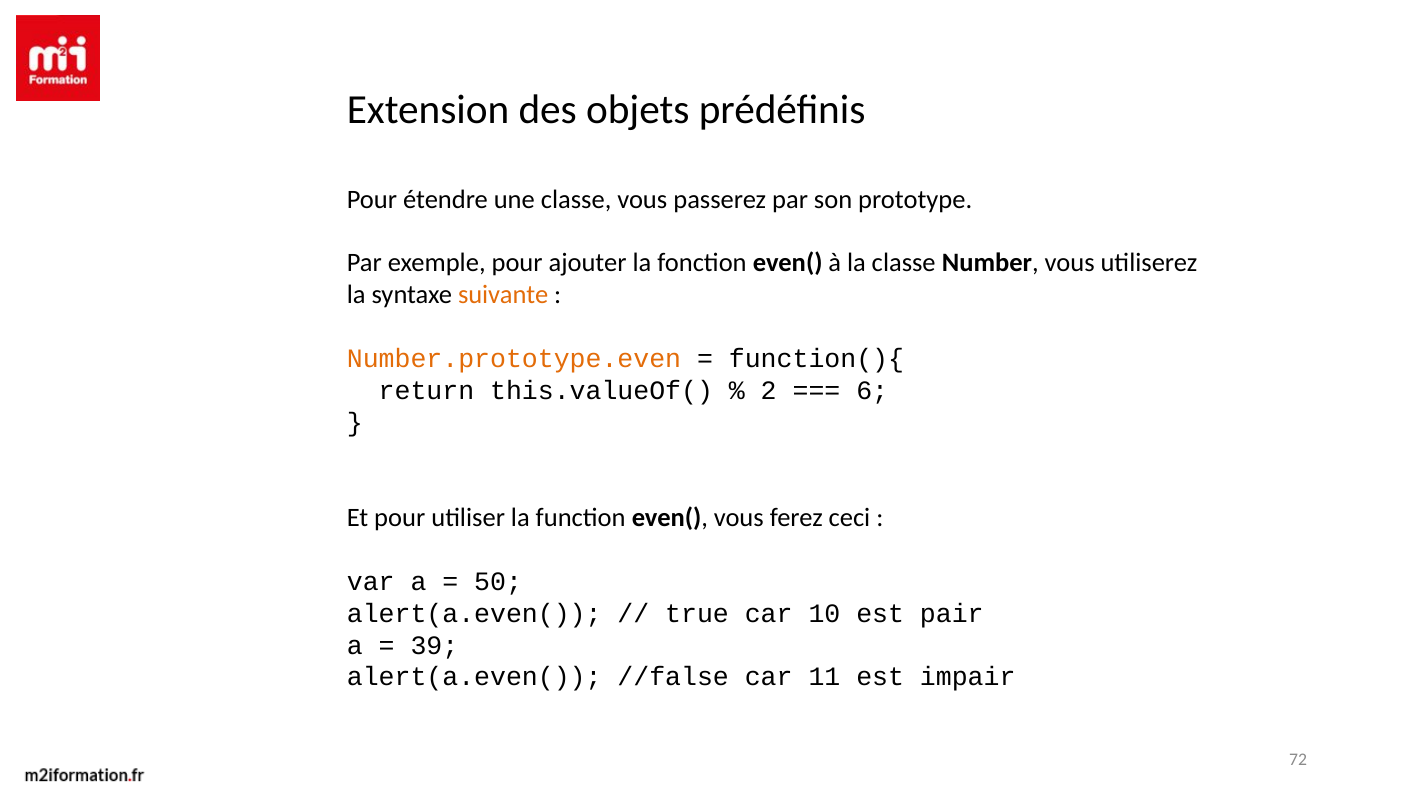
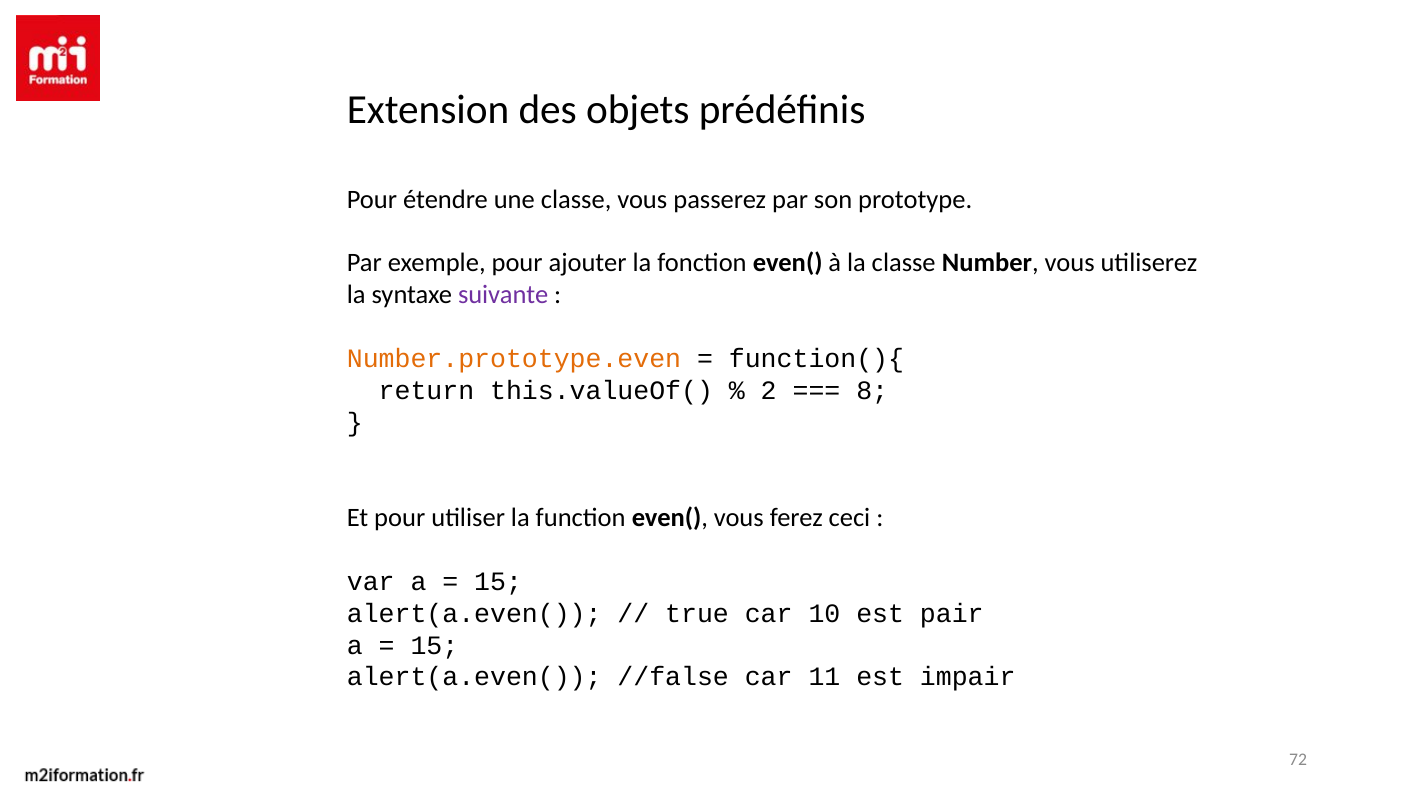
suivante colour: orange -> purple
6: 6 -> 8
50 at (498, 582): 50 -> 15
39 at (434, 645): 39 -> 15
